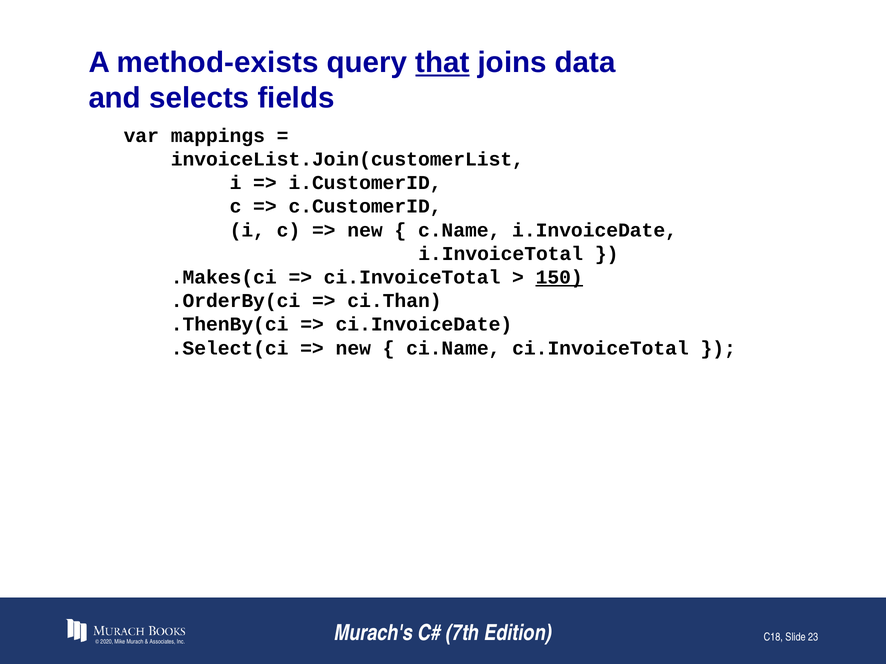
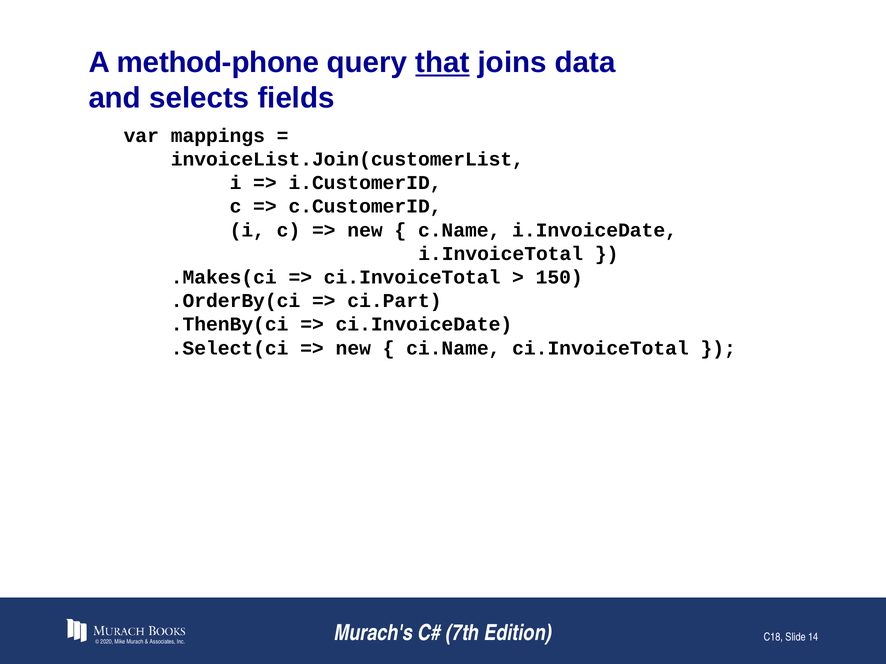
method-exists: method-exists -> method-phone
150 underline: present -> none
ci.Than: ci.Than -> ci.Part
23: 23 -> 14
